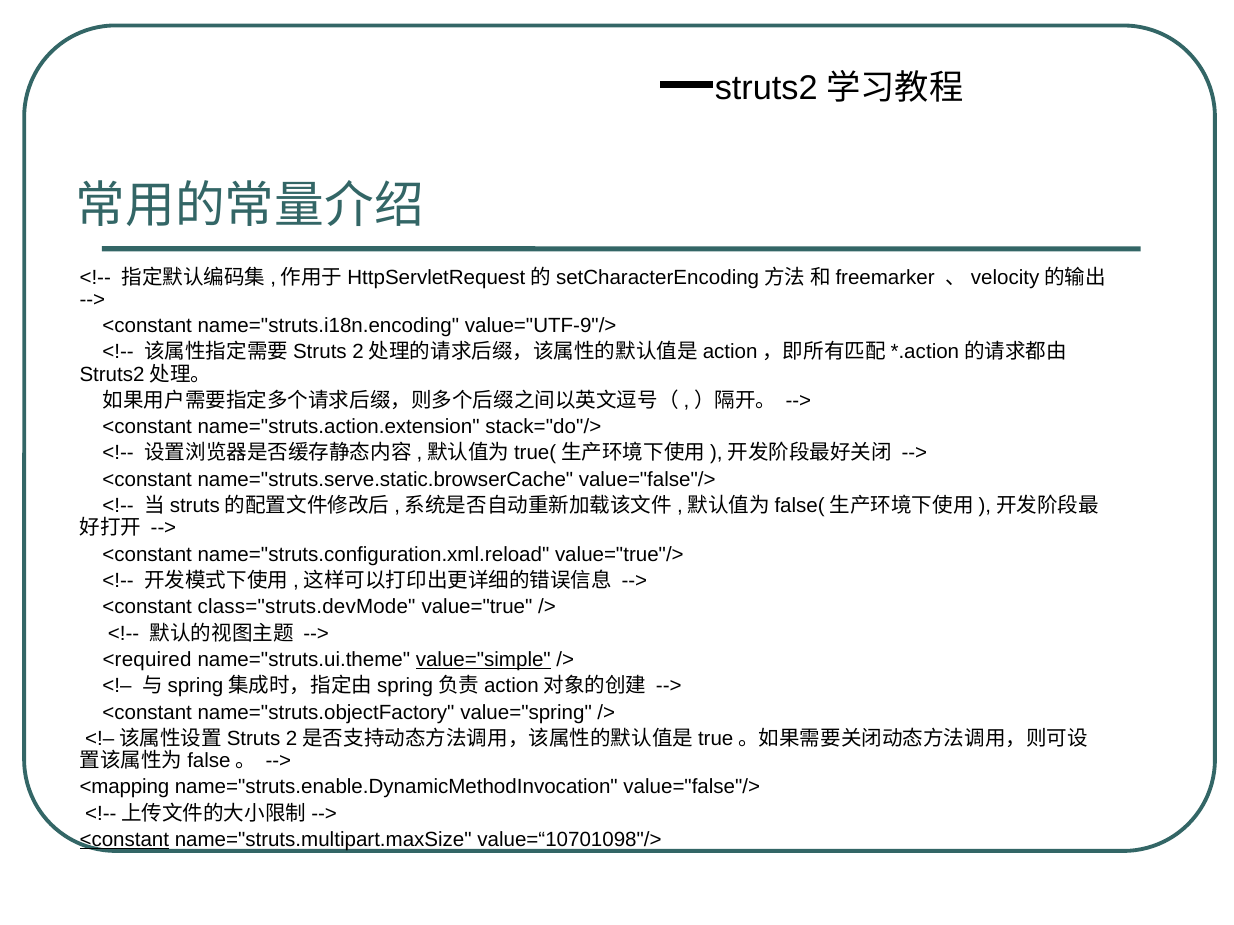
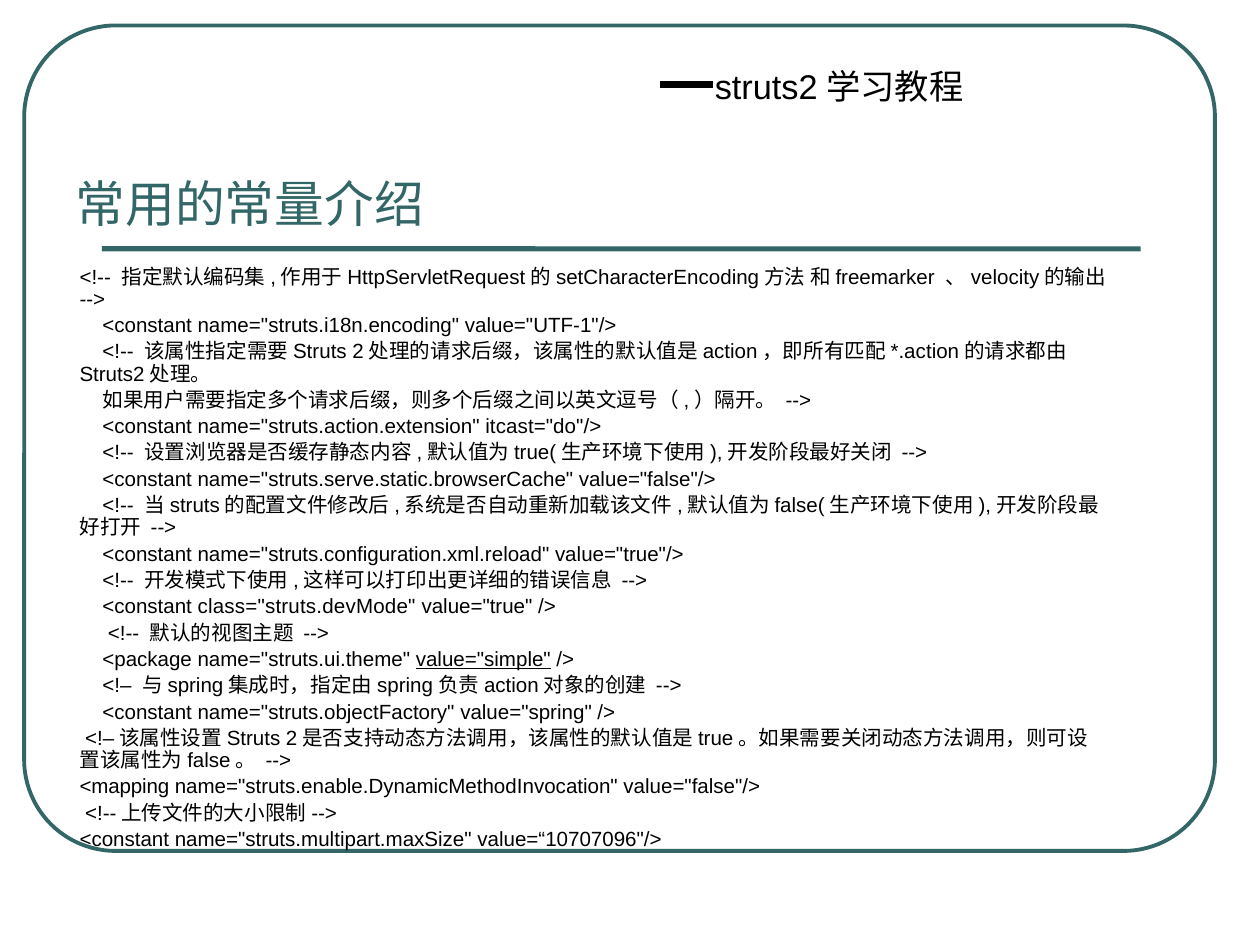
value="UTF-9"/>: value="UTF-9"/> -> value="UTF-1"/>
stack="do"/>: stack="do"/> -> itcast="do"/>
<required: <required -> <package
<constant at (124, 840) underline: present -> none
value=“10701098"/>: value=“10701098"/> -> value=“10707096"/>
